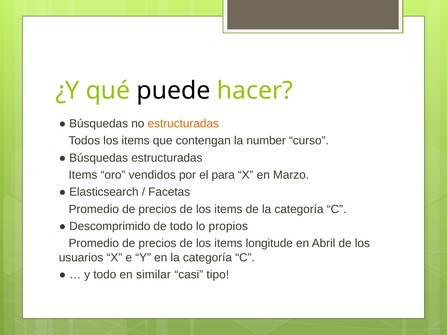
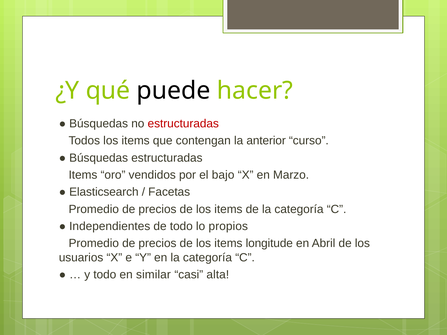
estructuradas at (183, 124) colour: orange -> red
number: number -> anterior
para: para -> bajo
Descomprimido: Descomprimido -> Independientes
tipo: tipo -> alta
